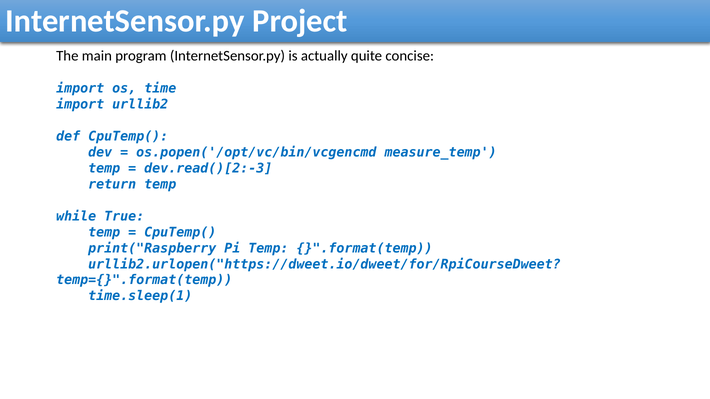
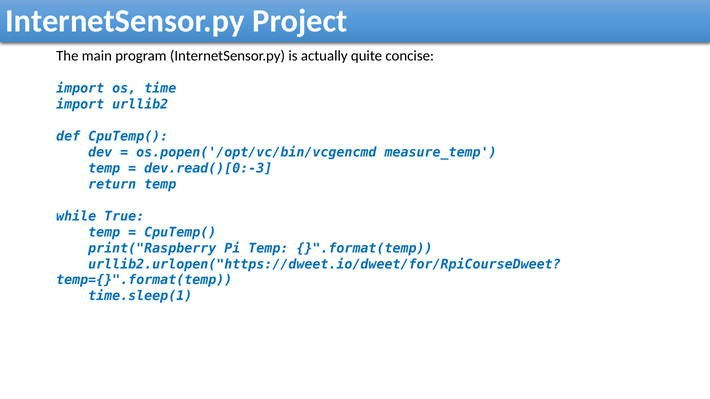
dev.read()[2:-3: dev.read()[2:-3 -> dev.read()[0:-3
